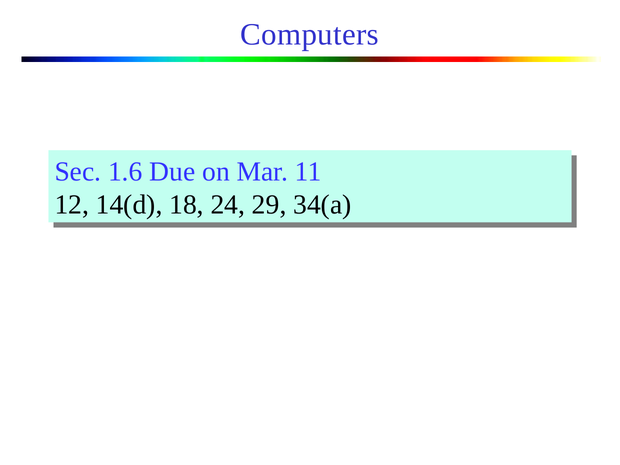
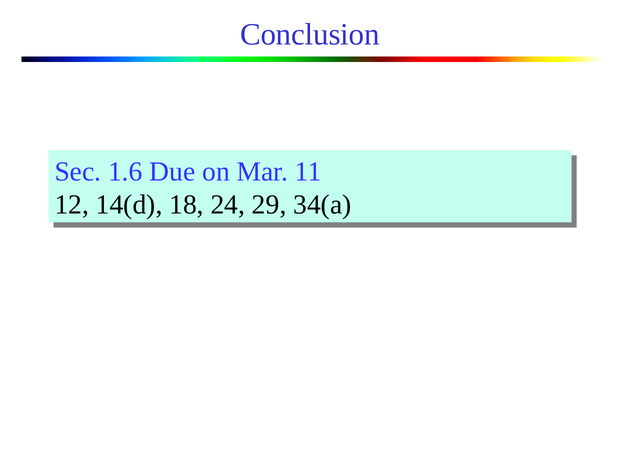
Computers: Computers -> Conclusion
